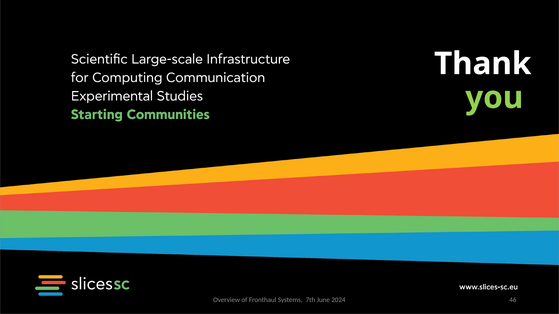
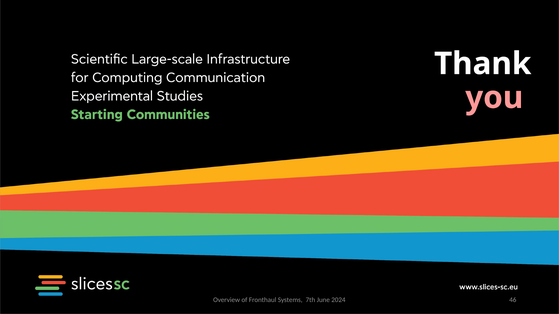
you colour: light green -> pink
